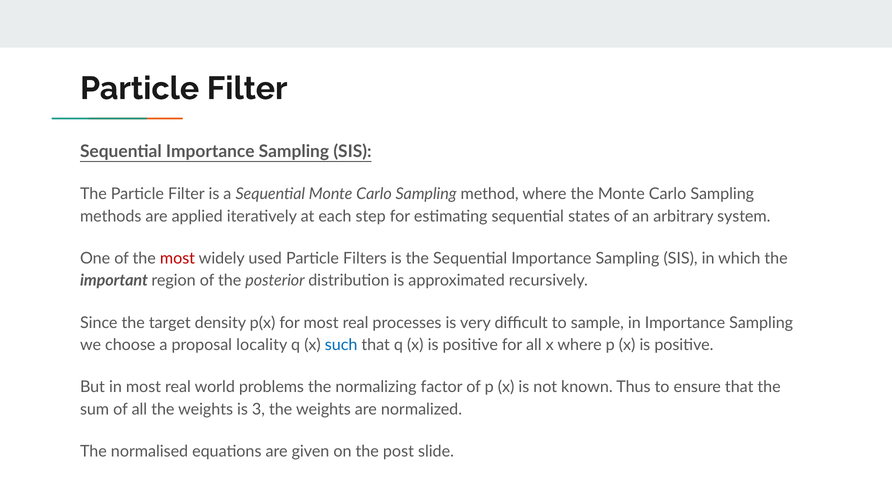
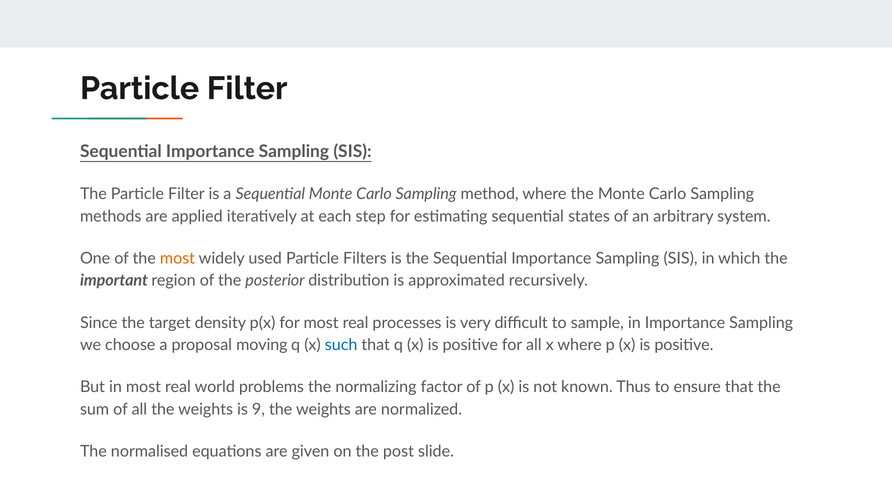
most at (177, 258) colour: red -> orange
locality: locality -> moving
3: 3 -> 9
